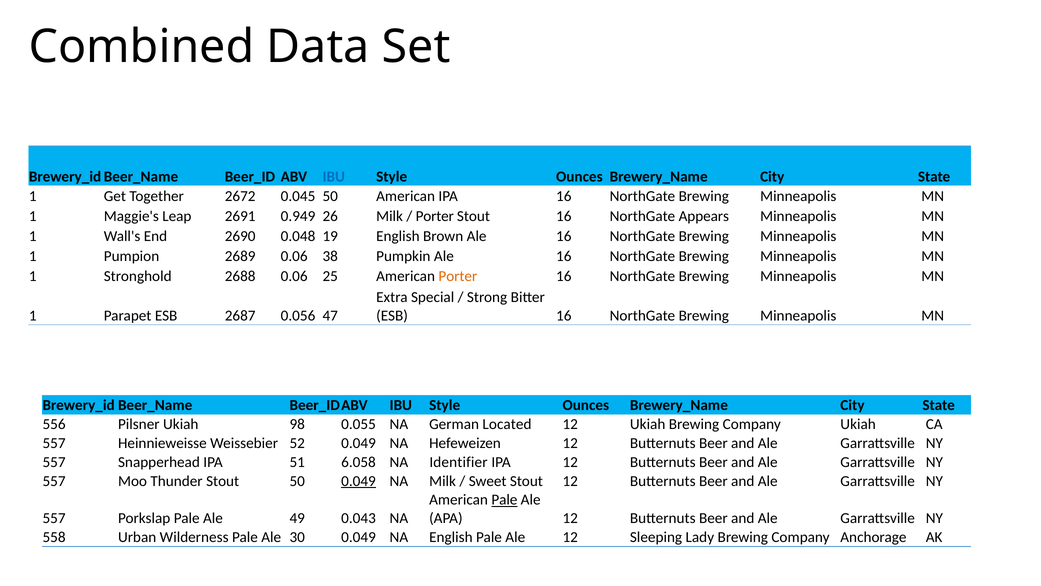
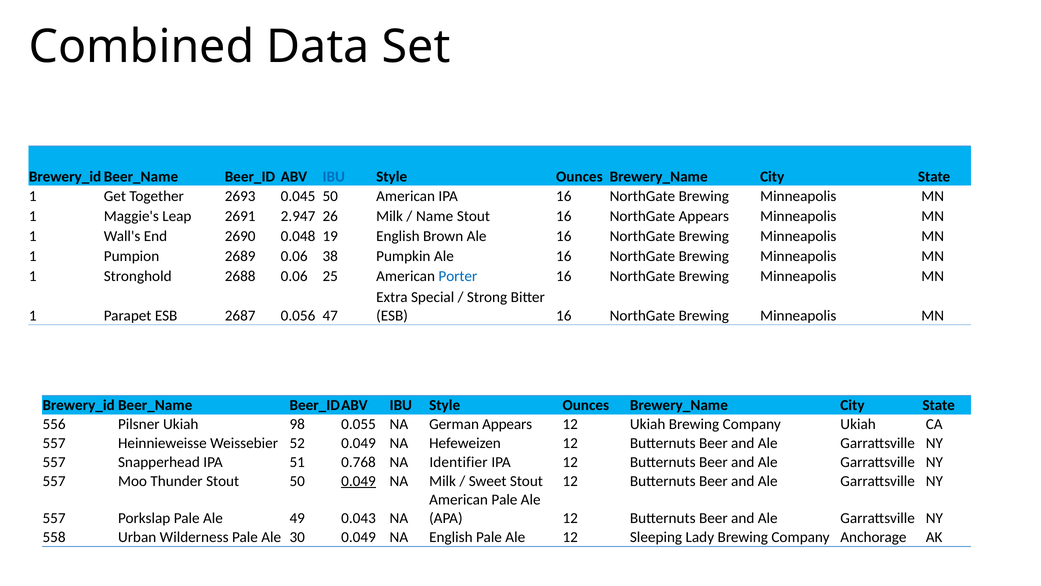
2672: 2672 -> 2693
0.949: 0.949 -> 2.947
Porter at (435, 216): Porter -> Name
Porter at (458, 276) colour: orange -> blue
German Located: Located -> Appears
6.058: 6.058 -> 0.768
Pale at (504, 500) underline: present -> none
